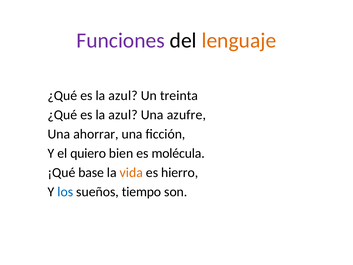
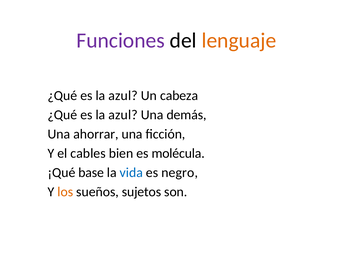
treinta: treinta -> cabeza
azufre: azufre -> demás
quiero: quiero -> cables
vida colour: orange -> blue
hierro: hierro -> negro
los colour: blue -> orange
tiempo: tiempo -> sujetos
